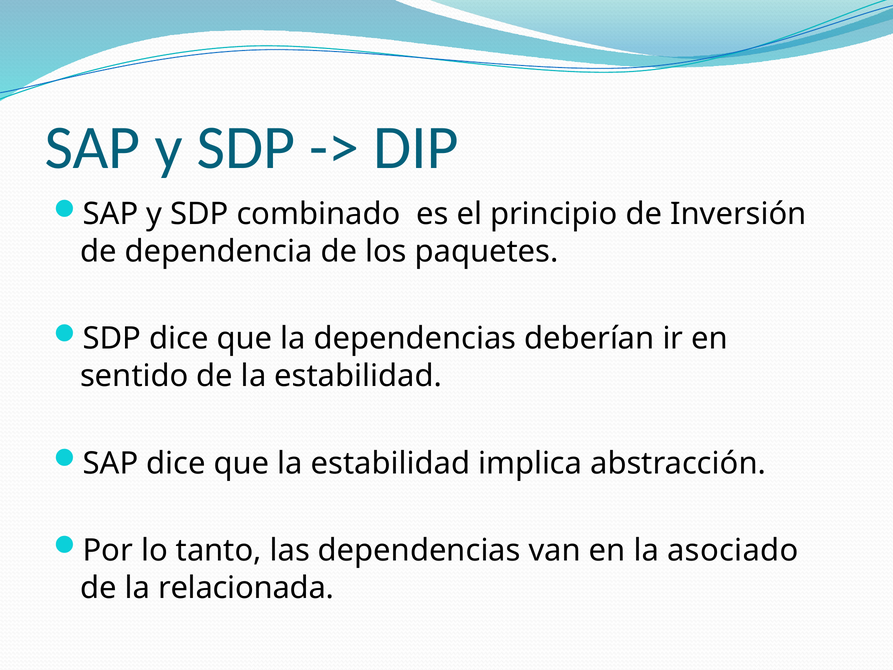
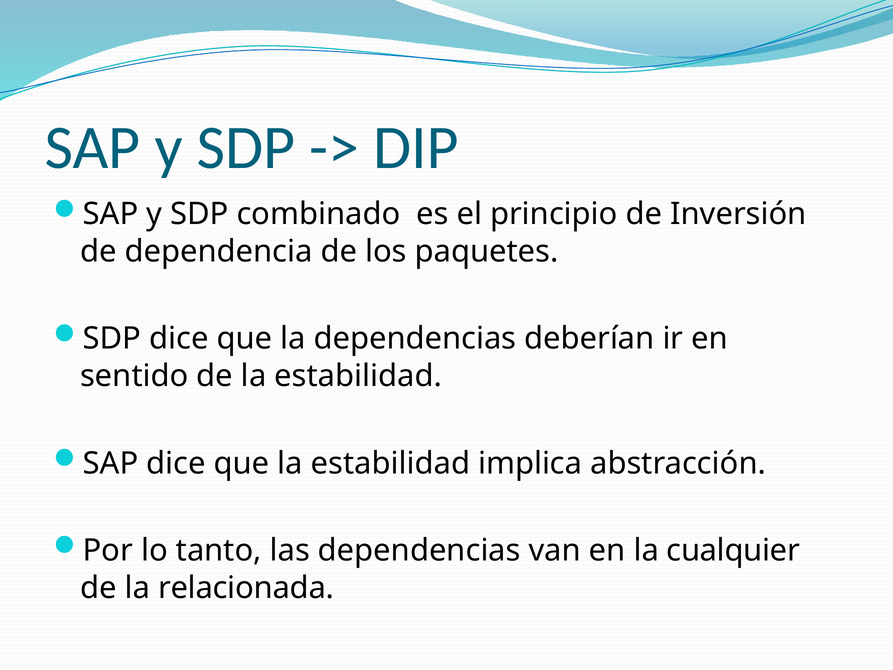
asociado: asociado -> cualquier
